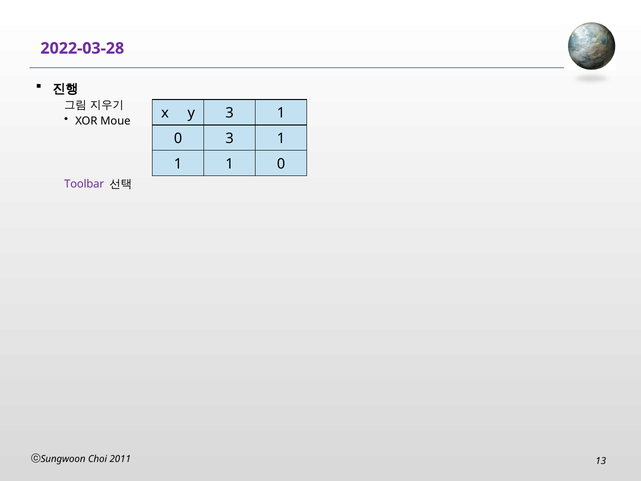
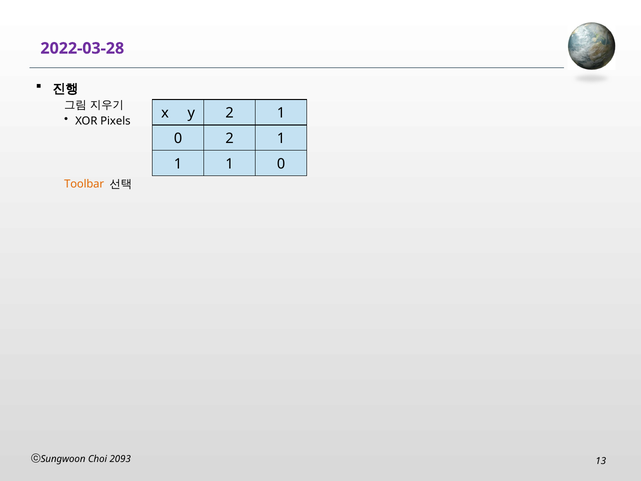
y 3: 3 -> 2
Moue: Moue -> Pixels
0 3: 3 -> 2
Toolbar colour: purple -> orange
2011: 2011 -> 2093
